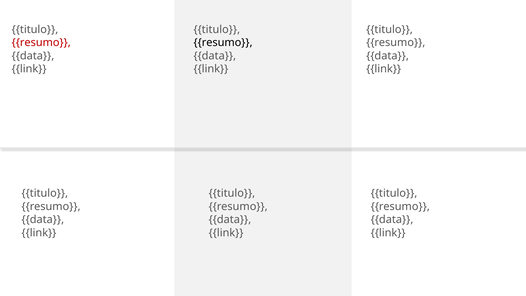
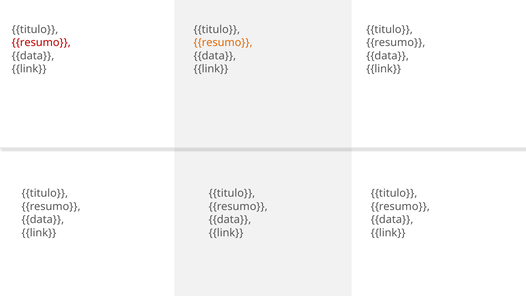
resumo at (223, 43) colour: black -> orange
